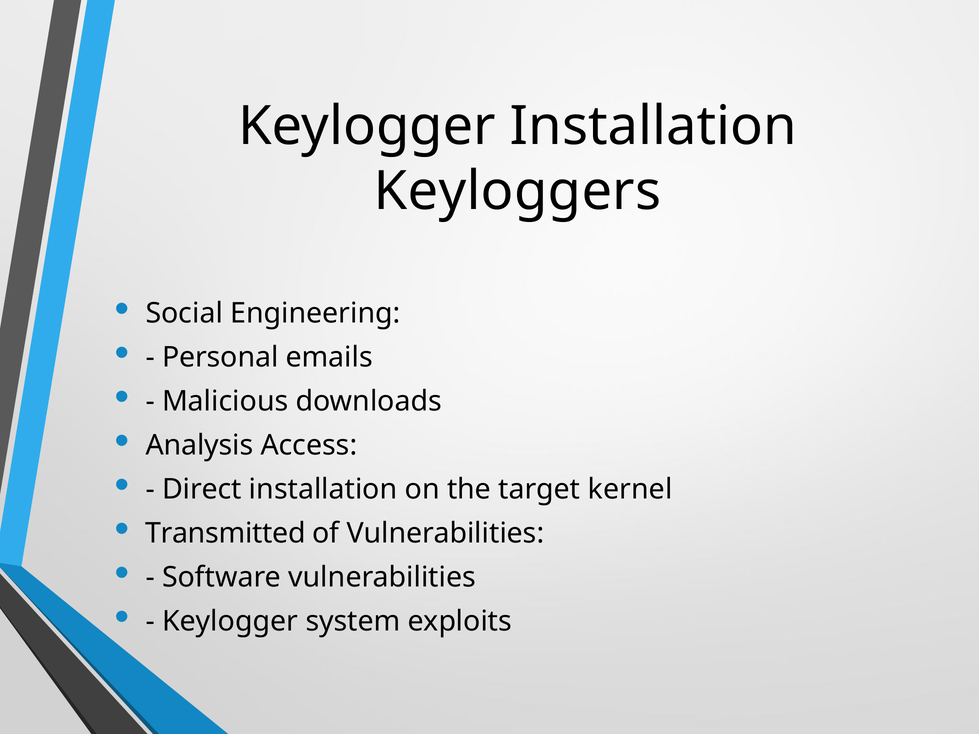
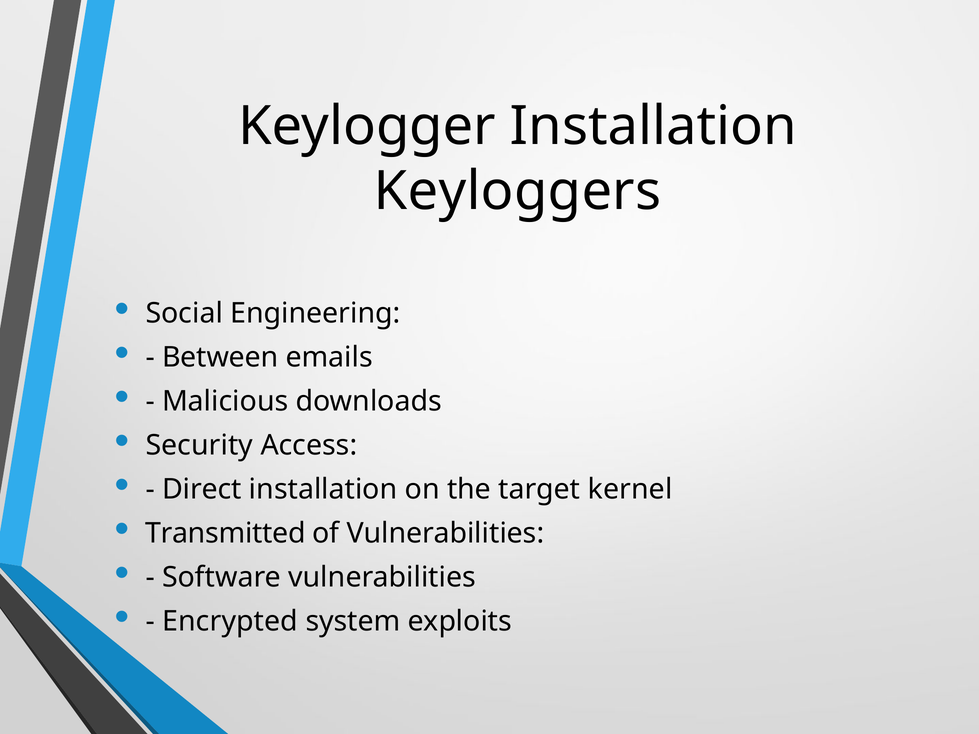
Personal: Personal -> Between
Analysis: Analysis -> Security
Keylogger at (230, 622): Keylogger -> Encrypted
